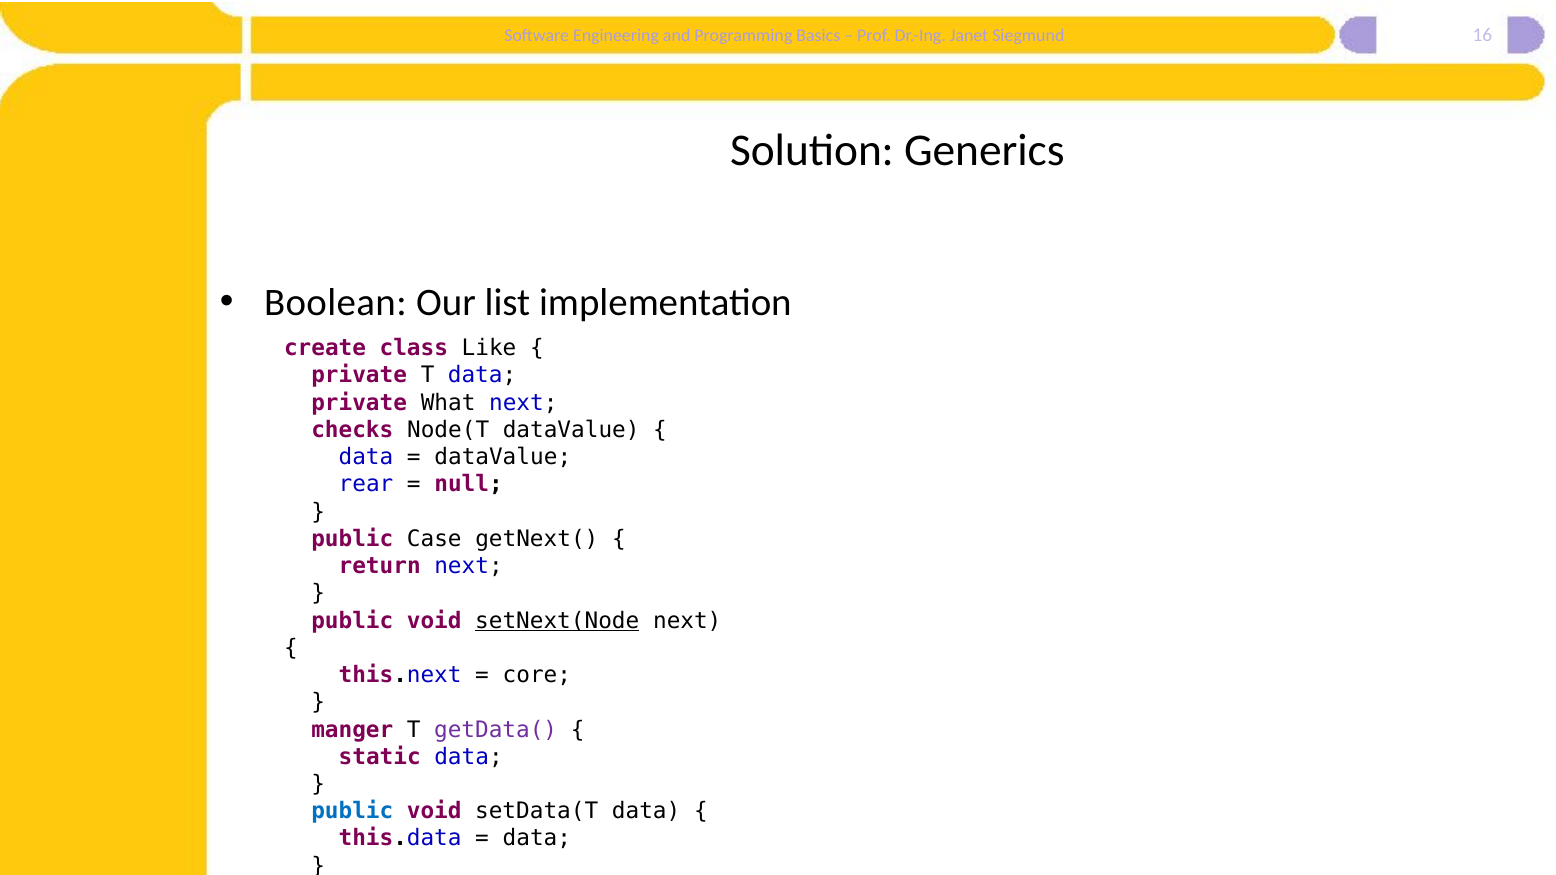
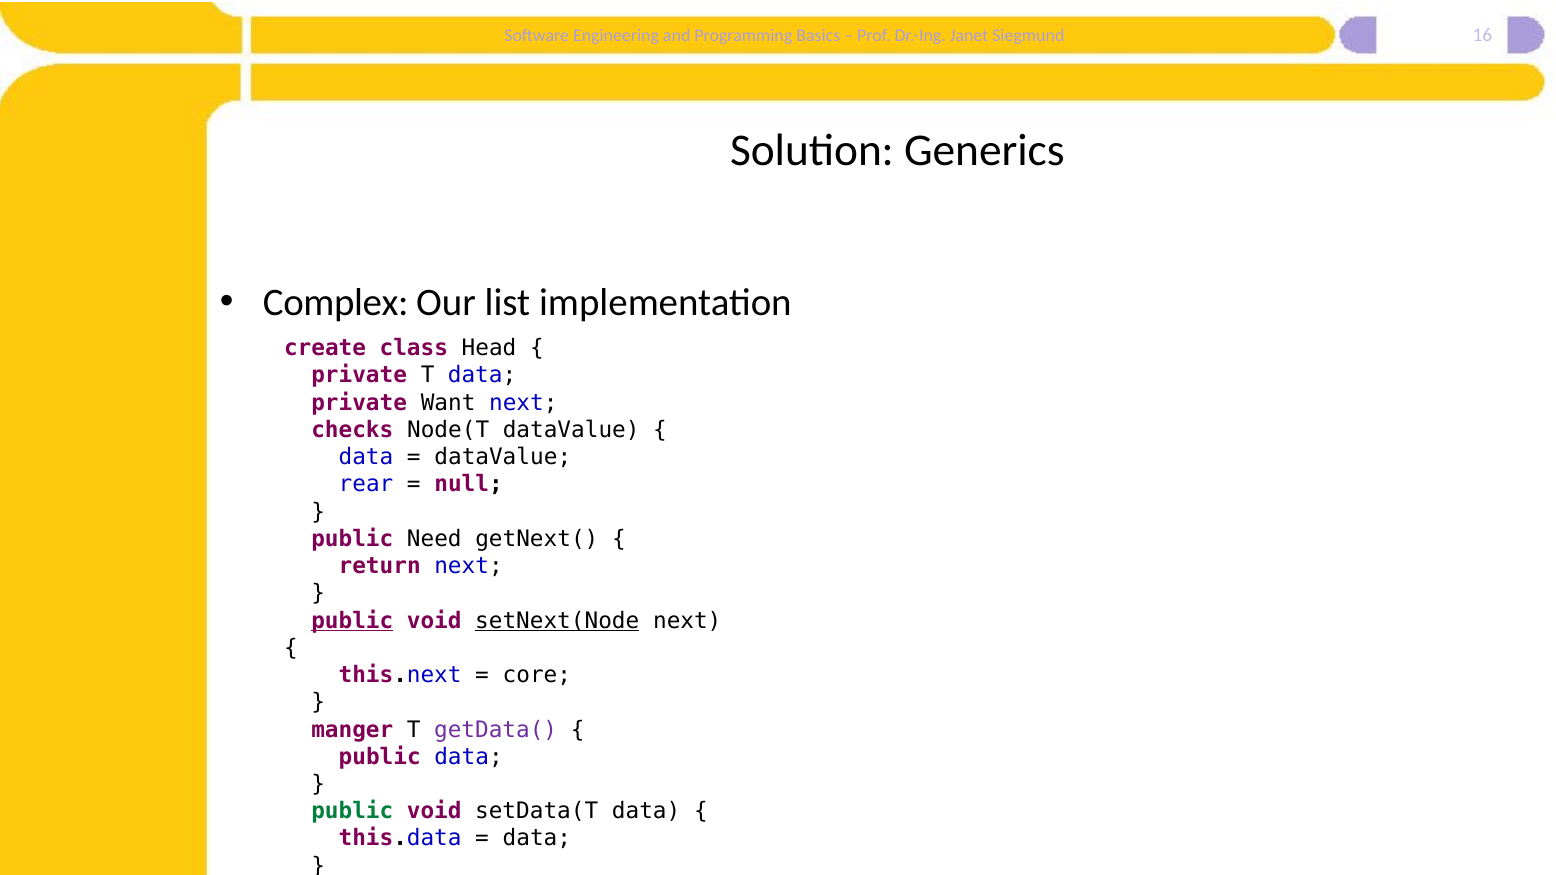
Boolean: Boolean -> Complex
Like: Like -> Head
What: What -> Want
Case: Case -> Need
public at (352, 621) underline: none -> present
static at (380, 757): static -> public
public at (352, 811) colour: blue -> green
